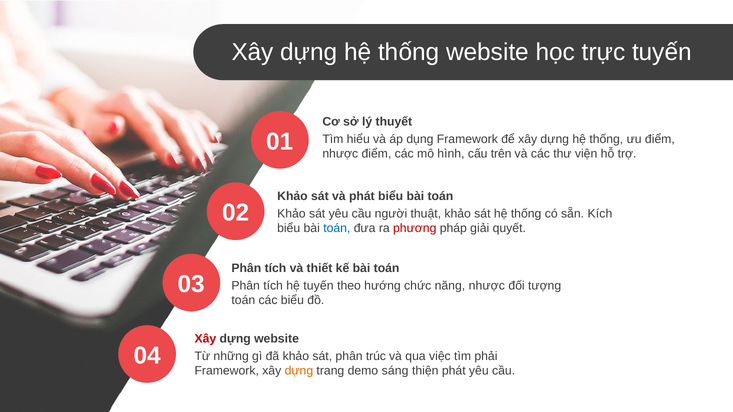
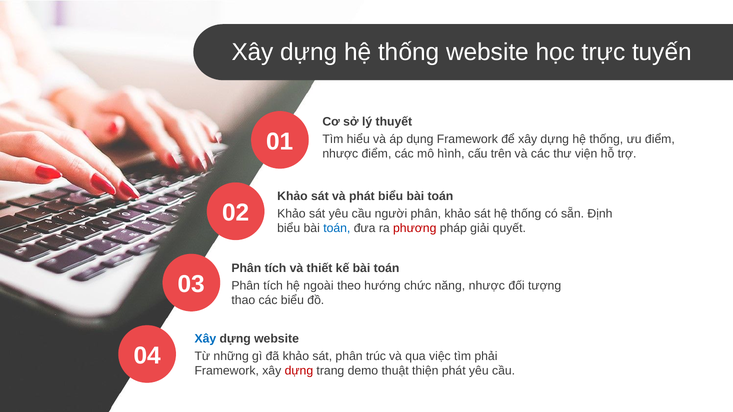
người thuật: thuật -> phân
Kích: Kích -> Định
hệ tuyến: tuyến -> ngoài
toán at (243, 301): toán -> thao
Xây at (205, 339) colour: red -> blue
dựng at (299, 371) colour: orange -> red
sáng: sáng -> thuật
